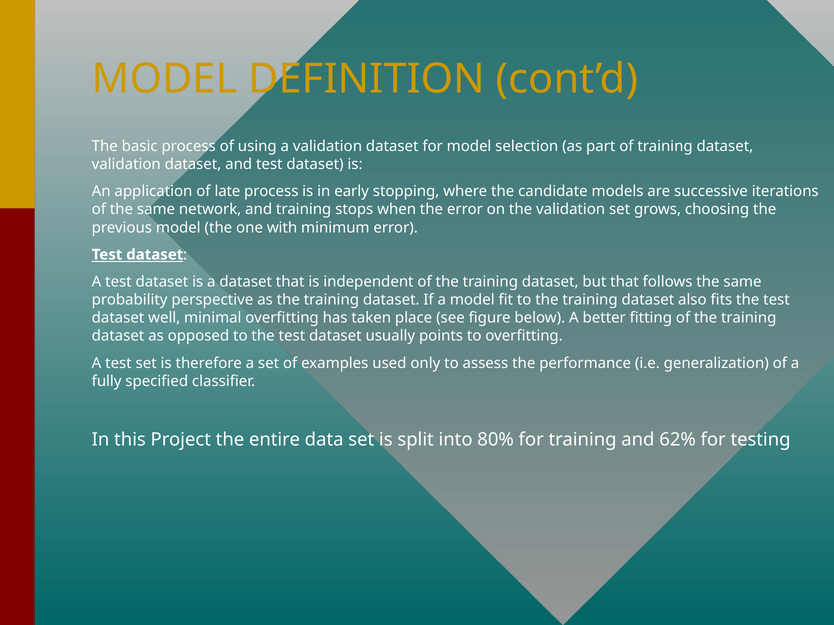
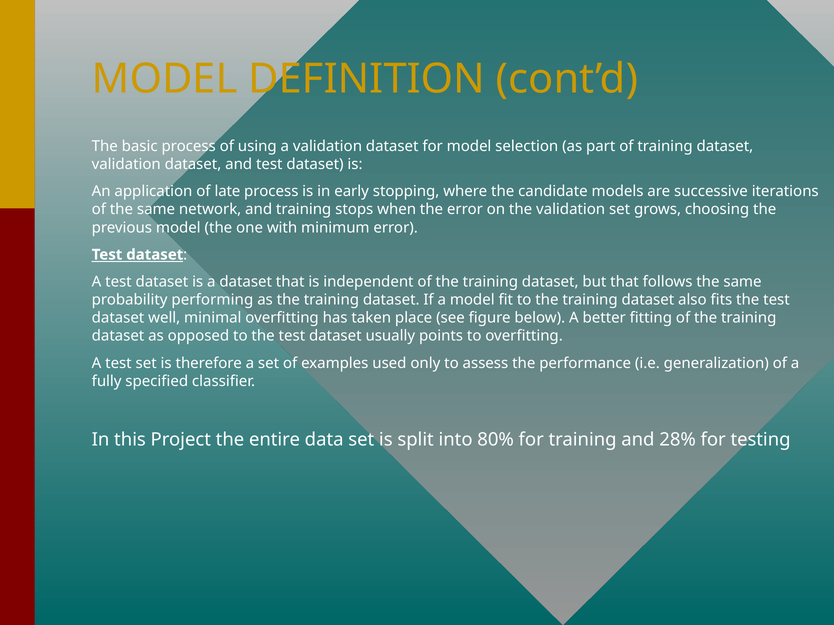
perspective: perspective -> performing
62%: 62% -> 28%
